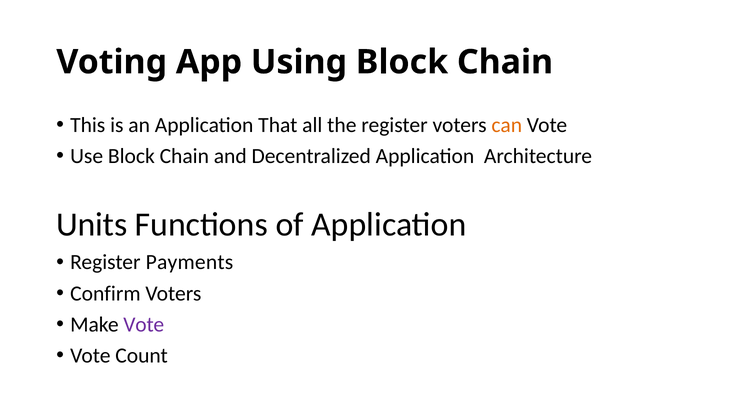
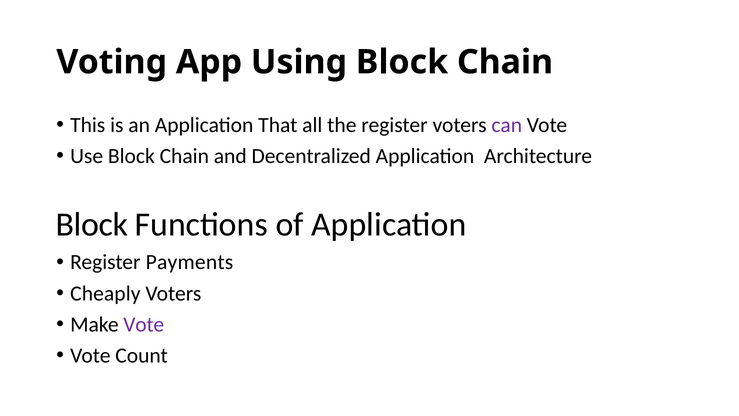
can colour: orange -> purple
Units at (92, 224): Units -> Block
Confirm: Confirm -> Cheaply
